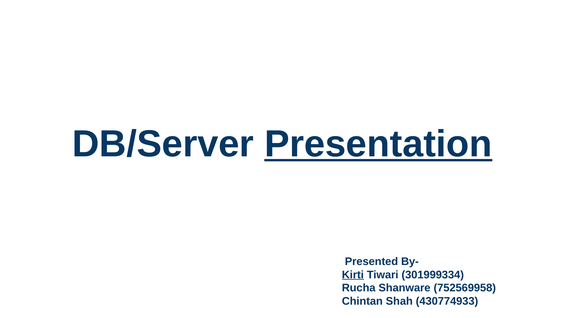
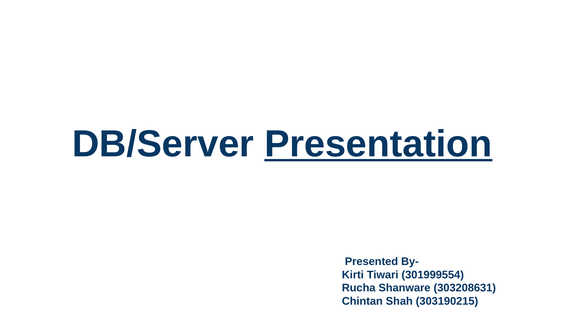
Kirti underline: present -> none
301999334: 301999334 -> 301999554
752569958: 752569958 -> 303208631
430774933: 430774933 -> 303190215
